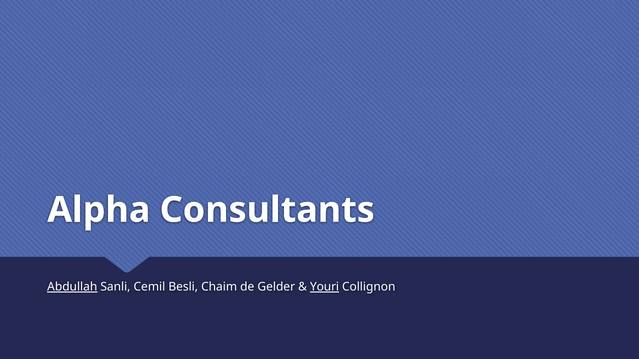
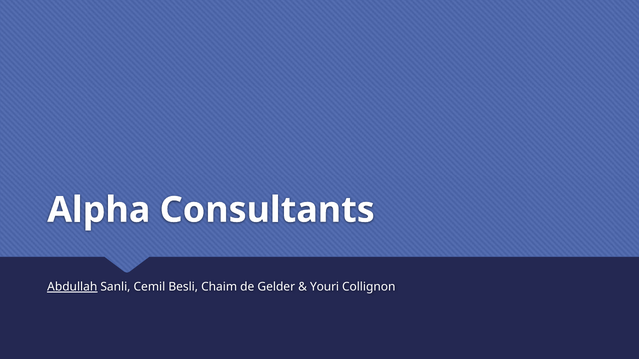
Youri underline: present -> none
